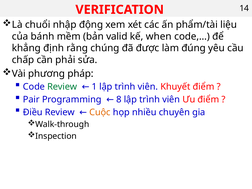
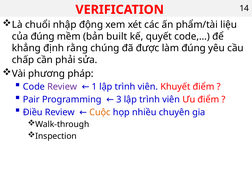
của bánh: bánh -> đúng
valid: valid -> built
when: when -> quyết
Review at (62, 87) colour: green -> purple
8: 8 -> 3
